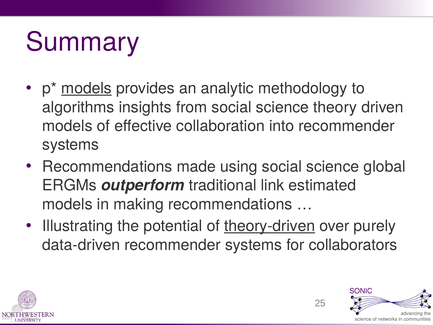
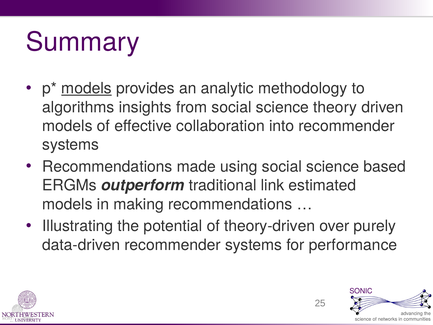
global: global -> based
theory-driven underline: present -> none
collaborators: collaborators -> performance
